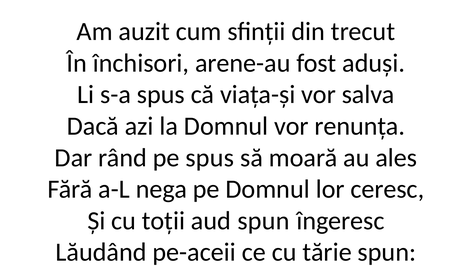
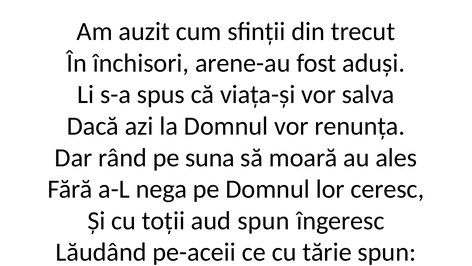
pe spus: spus -> suna
